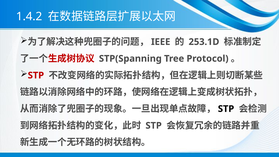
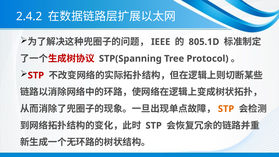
1.4.2: 1.4.2 -> 2.4.2
253.1D: 253.1D -> 805.1D
STP at (226, 109) colour: black -> orange
